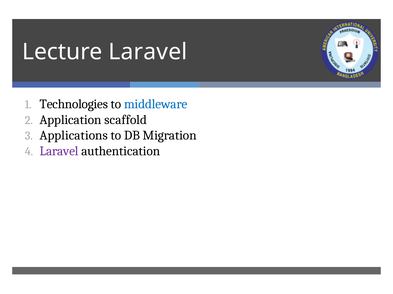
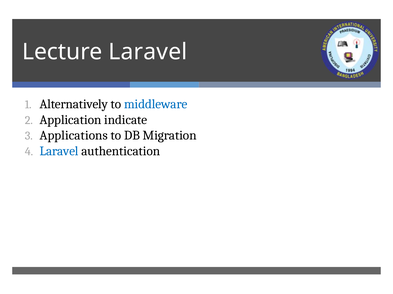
Technologies: Technologies -> Alternatively
scaffold: scaffold -> indicate
Laravel at (59, 151) colour: purple -> blue
